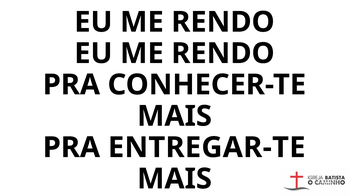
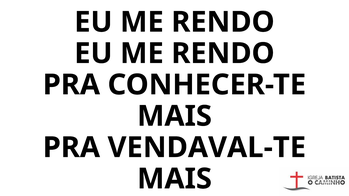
ENTREGAR-TE: ENTREGAR-TE -> VENDAVAL-TE
